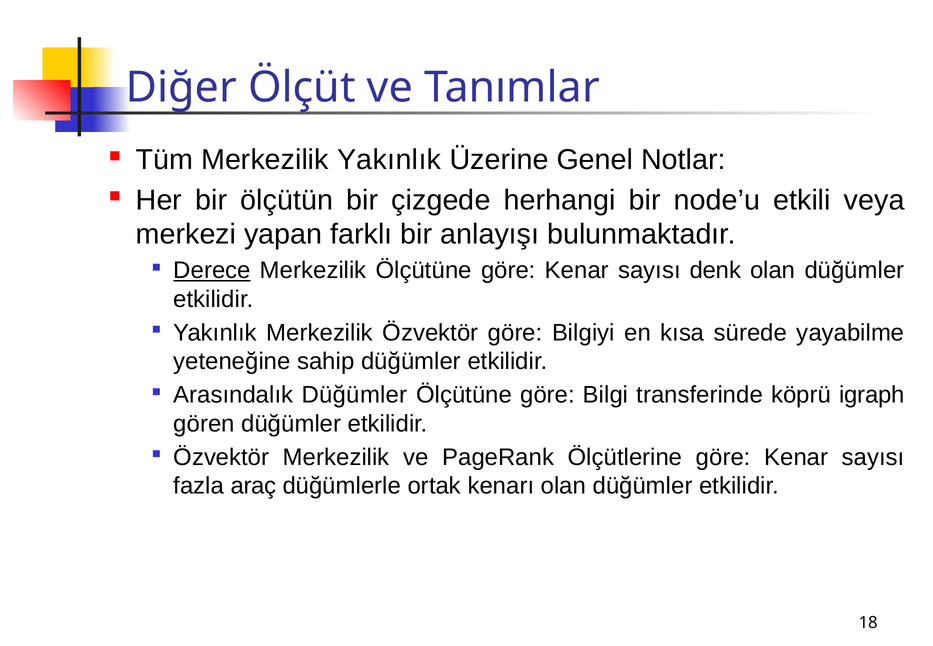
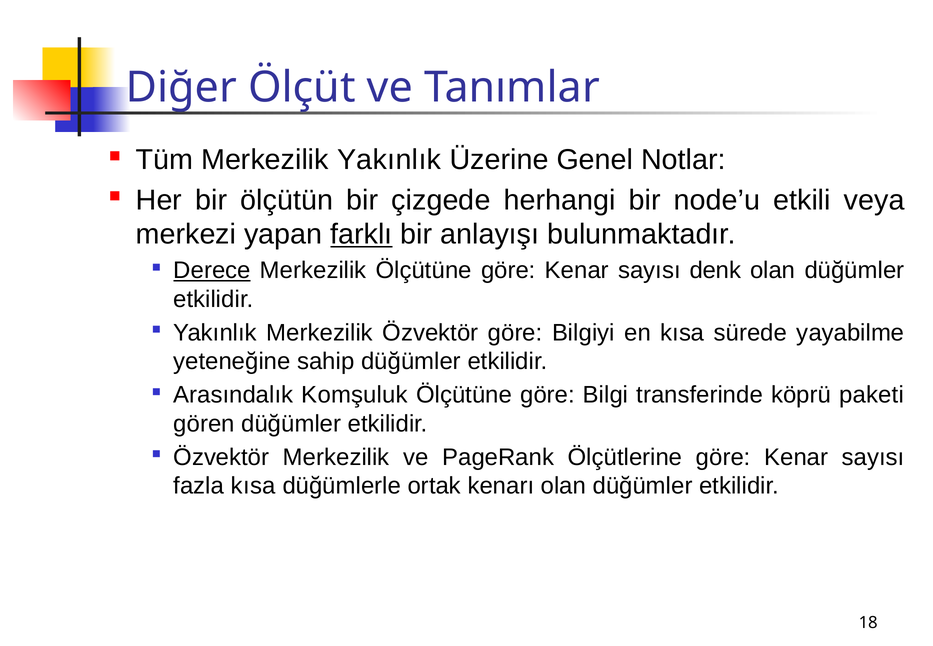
farklı underline: none -> present
Arasındalık Düğümler: Düğümler -> Komşuluk
igraph: igraph -> paketi
fazla araç: araç -> kısa
